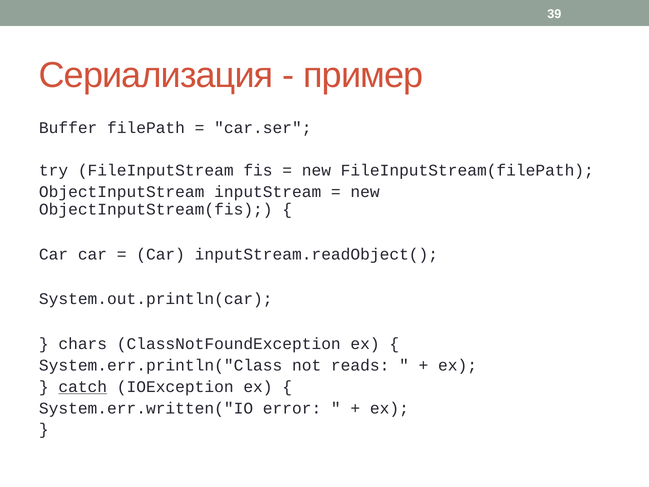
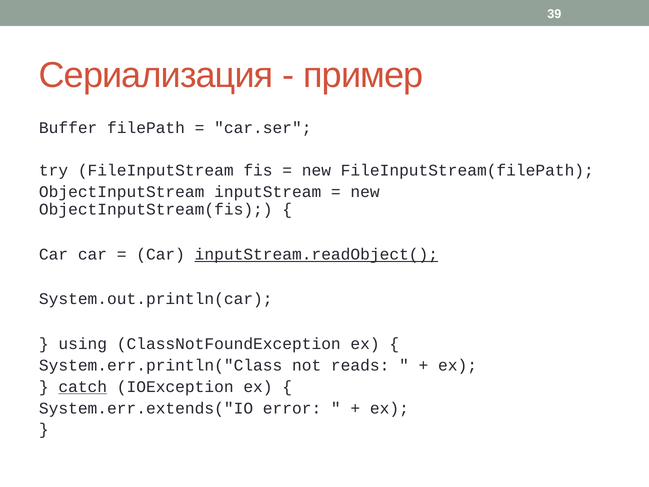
inputStream.readObject( underline: none -> present
chars: chars -> using
System.err.written("IO: System.err.written("IO -> System.err.extends("IO
